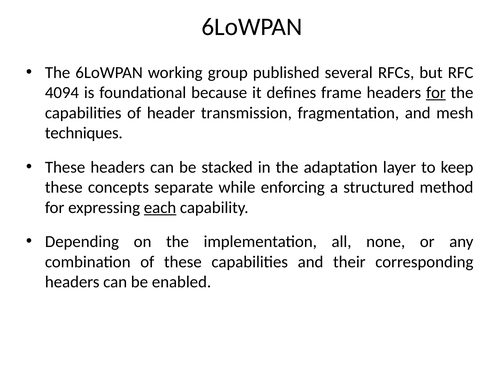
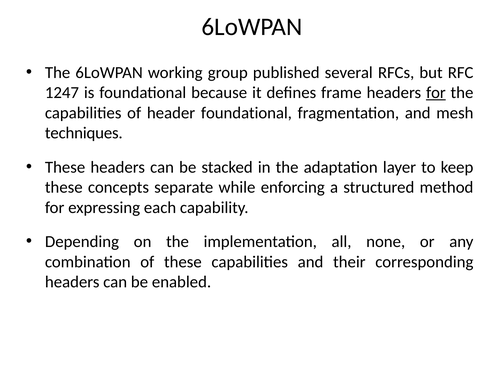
4094: 4094 -> 1247
header transmission: transmission -> foundational
each underline: present -> none
